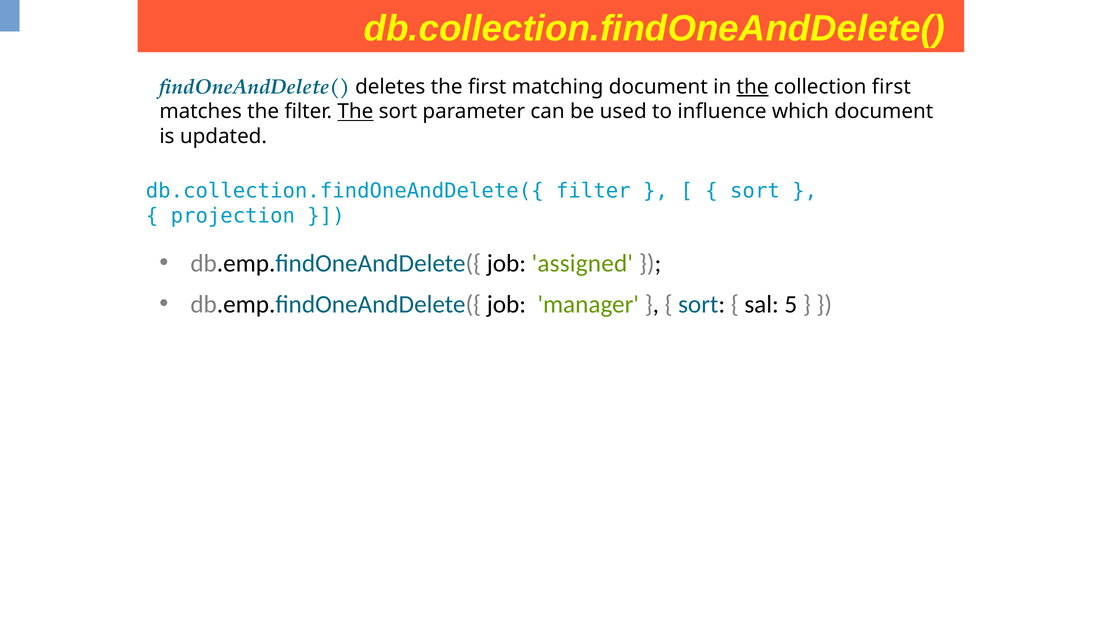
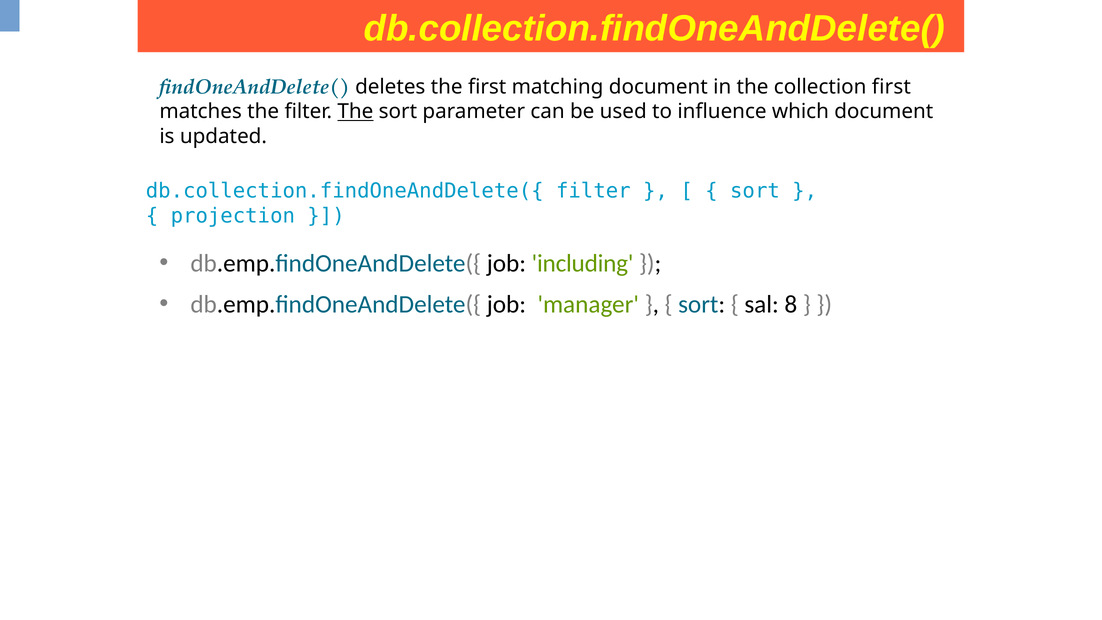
the at (753, 87) underline: present -> none
assigned: assigned -> including
5: 5 -> 8
